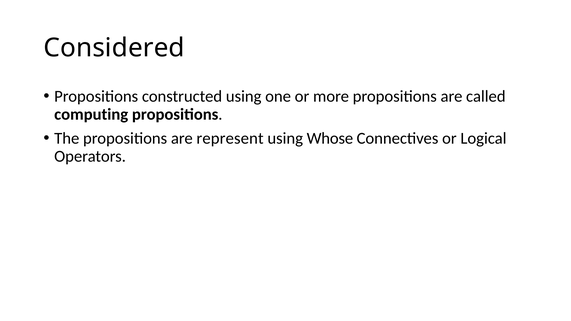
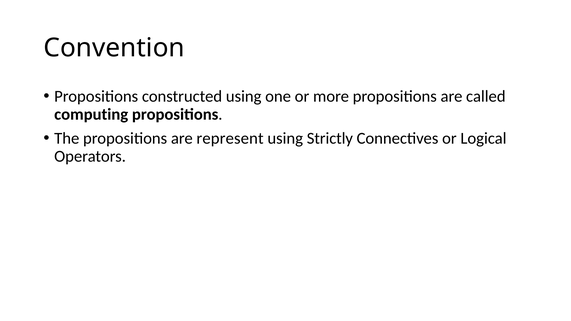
Considered: Considered -> Convention
Whose: Whose -> Strictly
